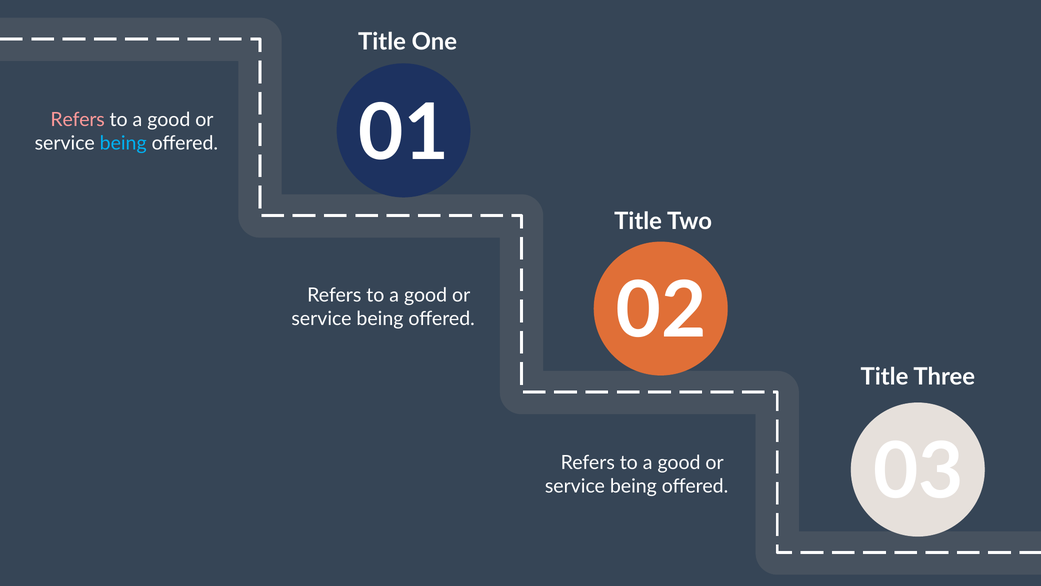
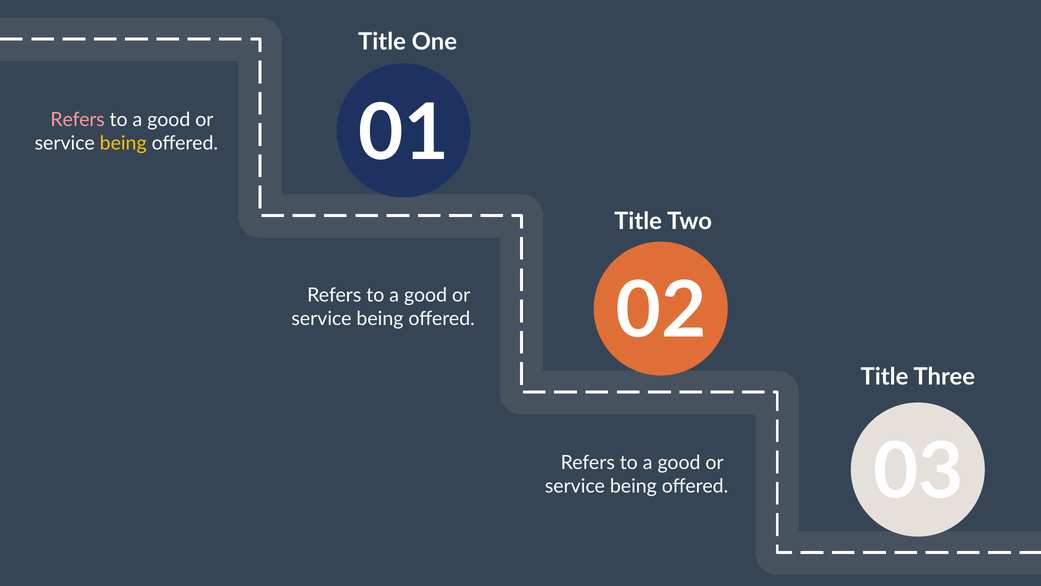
being at (123, 143) colour: light blue -> yellow
